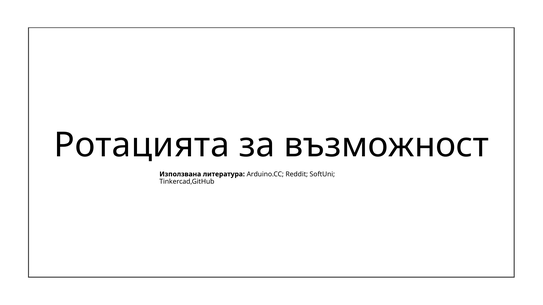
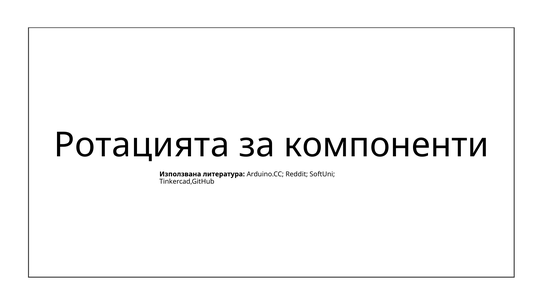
възможност: възможност -> компоненти
